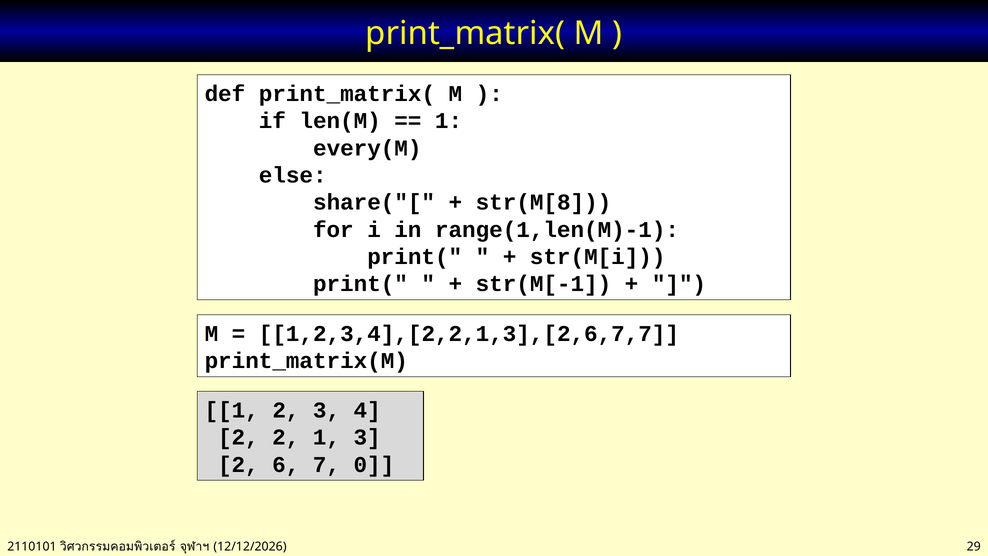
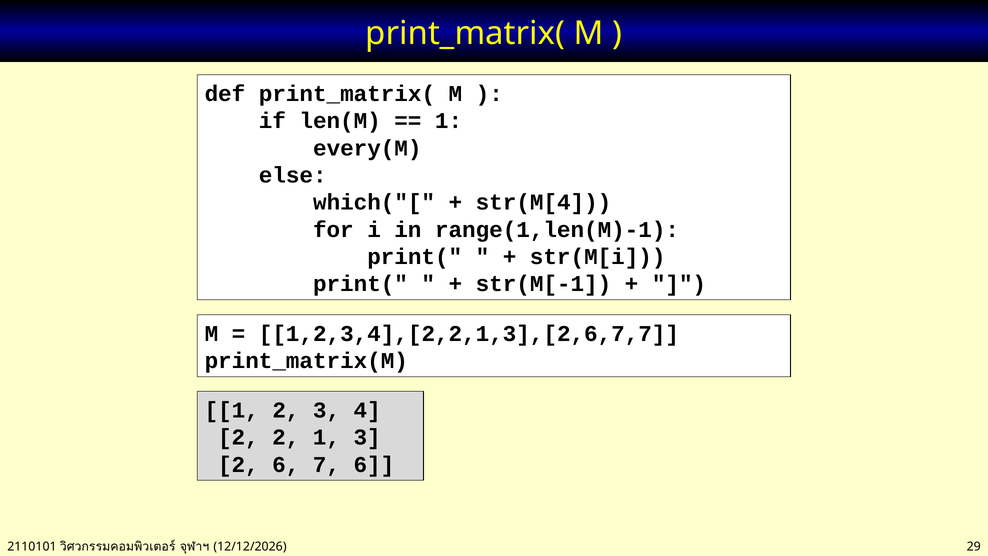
share("[: share("[ -> which("[
str(M[8: str(M[8 -> str(M[4
7 0: 0 -> 6
